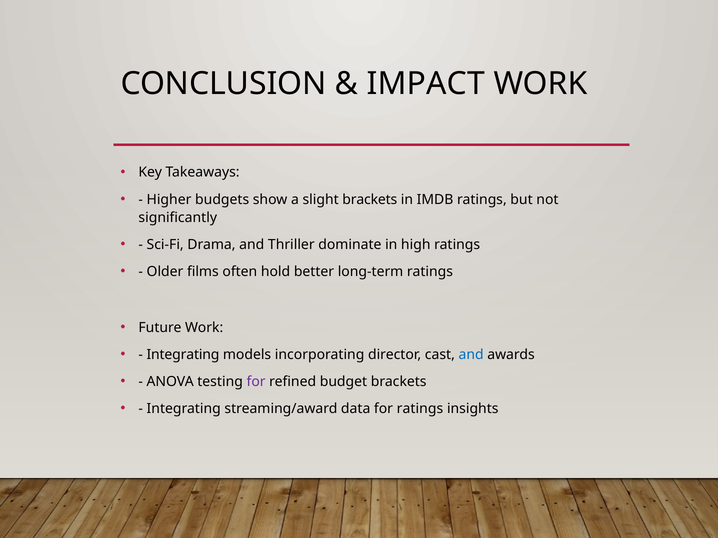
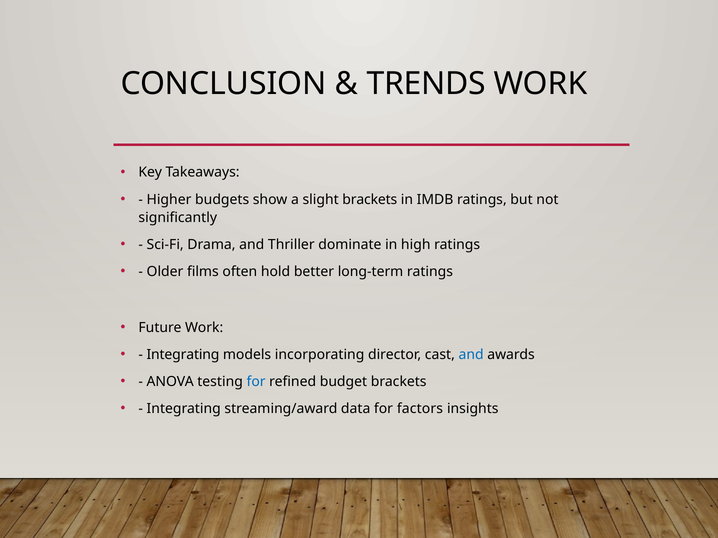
IMPACT: IMPACT -> TRENDS
for at (256, 382) colour: purple -> blue
for ratings: ratings -> factors
